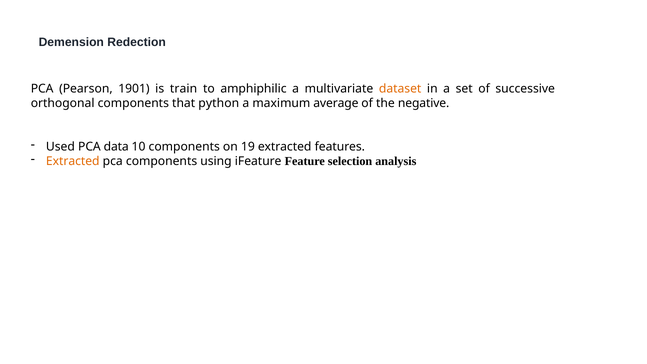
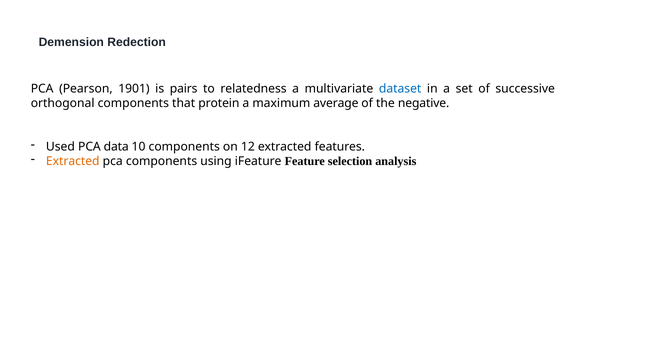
train: train -> pairs
amphiphilic: amphiphilic -> relatedness
dataset colour: orange -> blue
python: python -> protein
19: 19 -> 12
